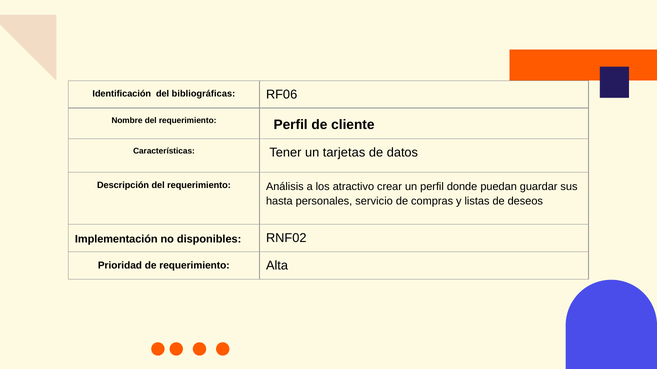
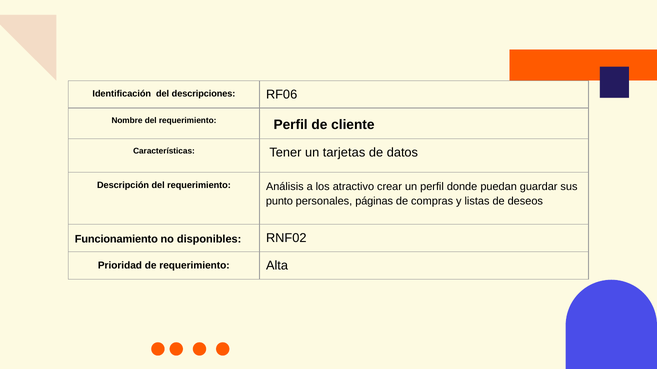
bibliográficas: bibliográficas -> descripciones
hasta: hasta -> punto
servicio: servicio -> páginas
Implementación: Implementación -> Funcionamiento
